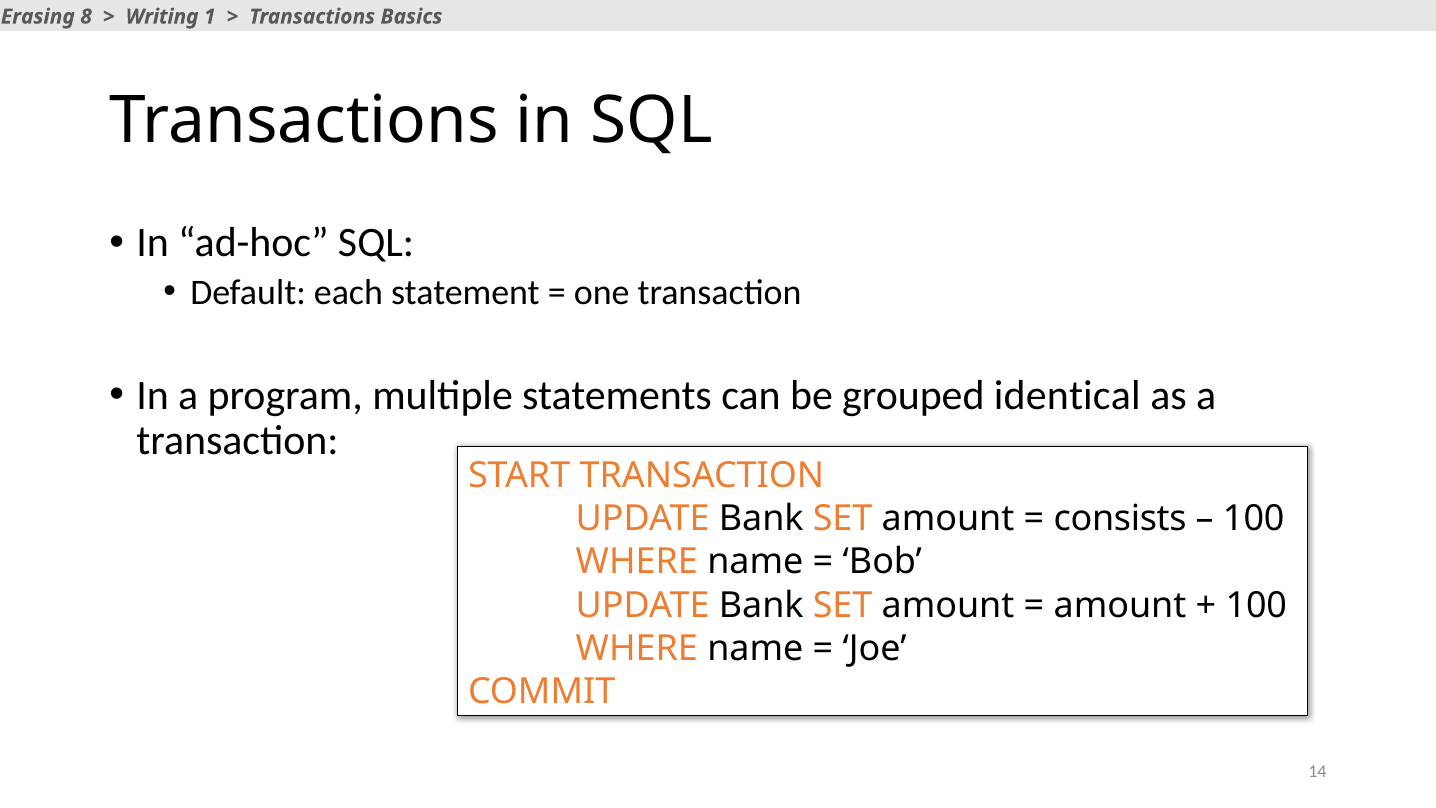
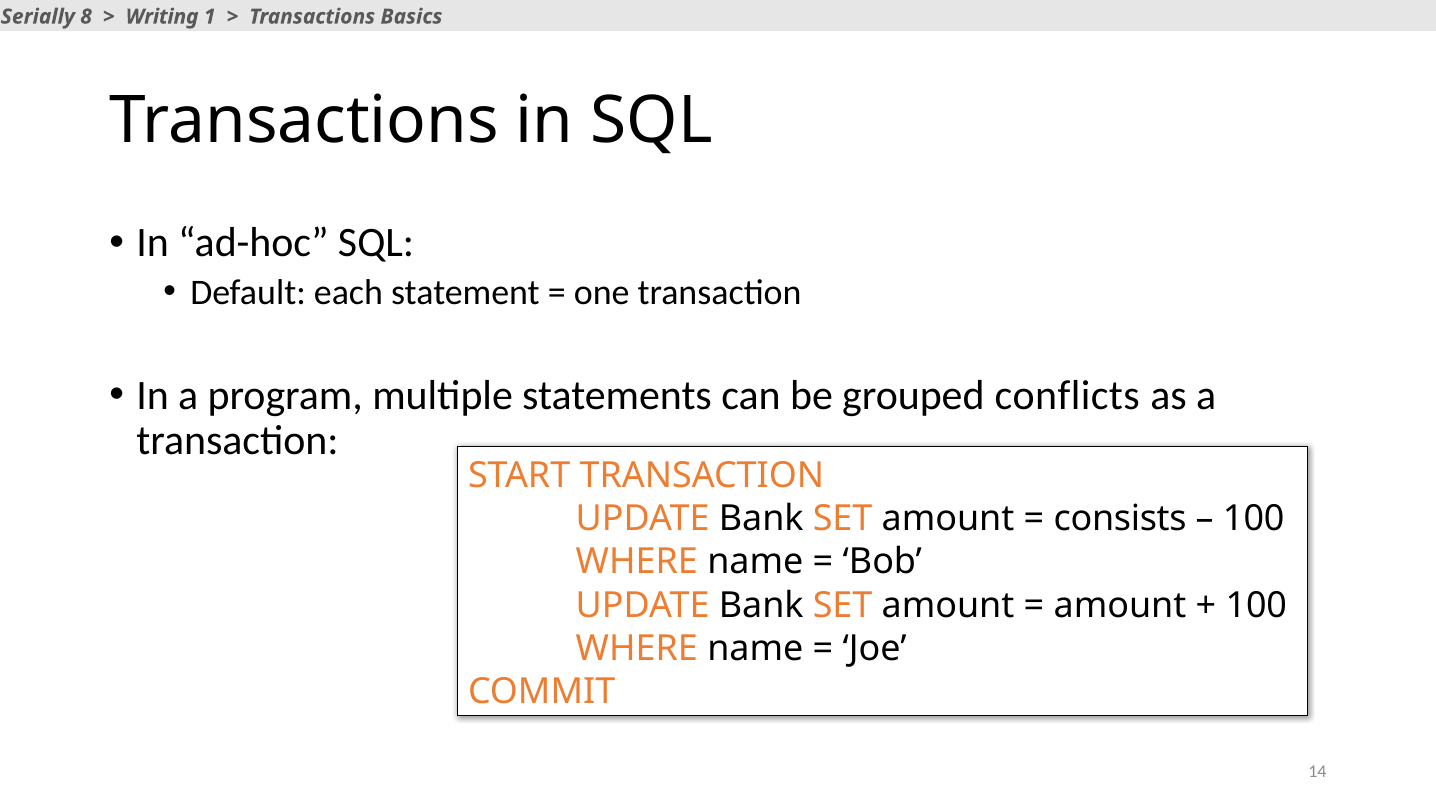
Erasing: Erasing -> Serially
identical: identical -> conflicts
